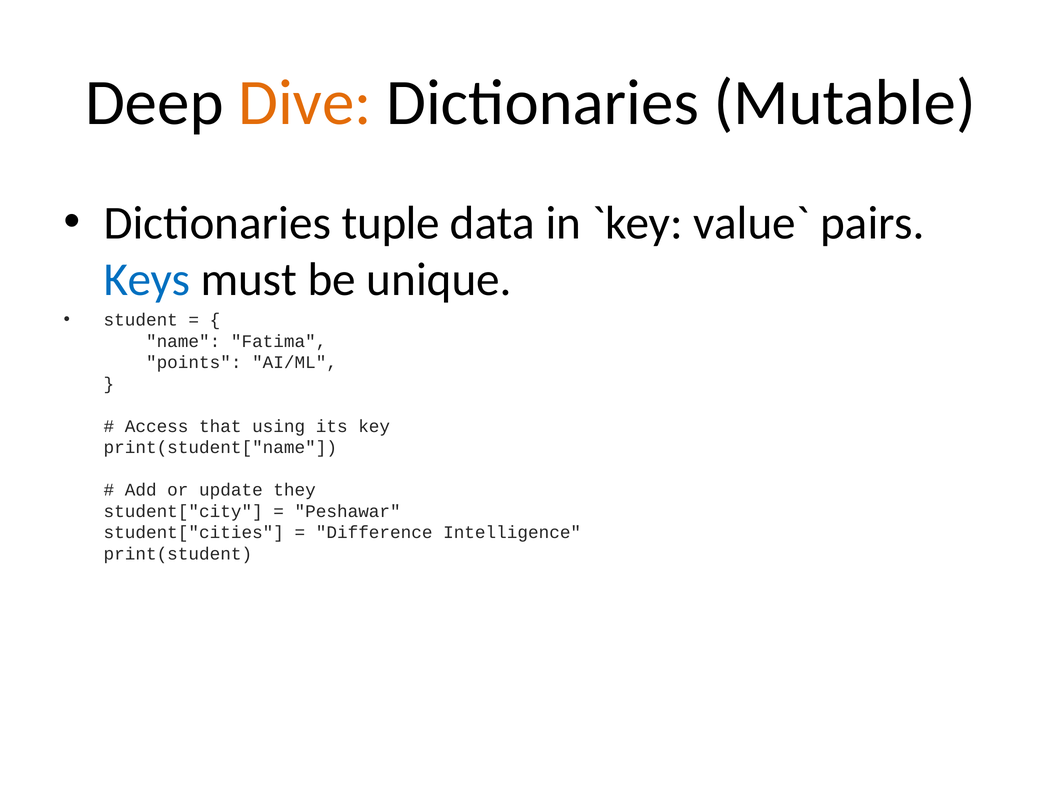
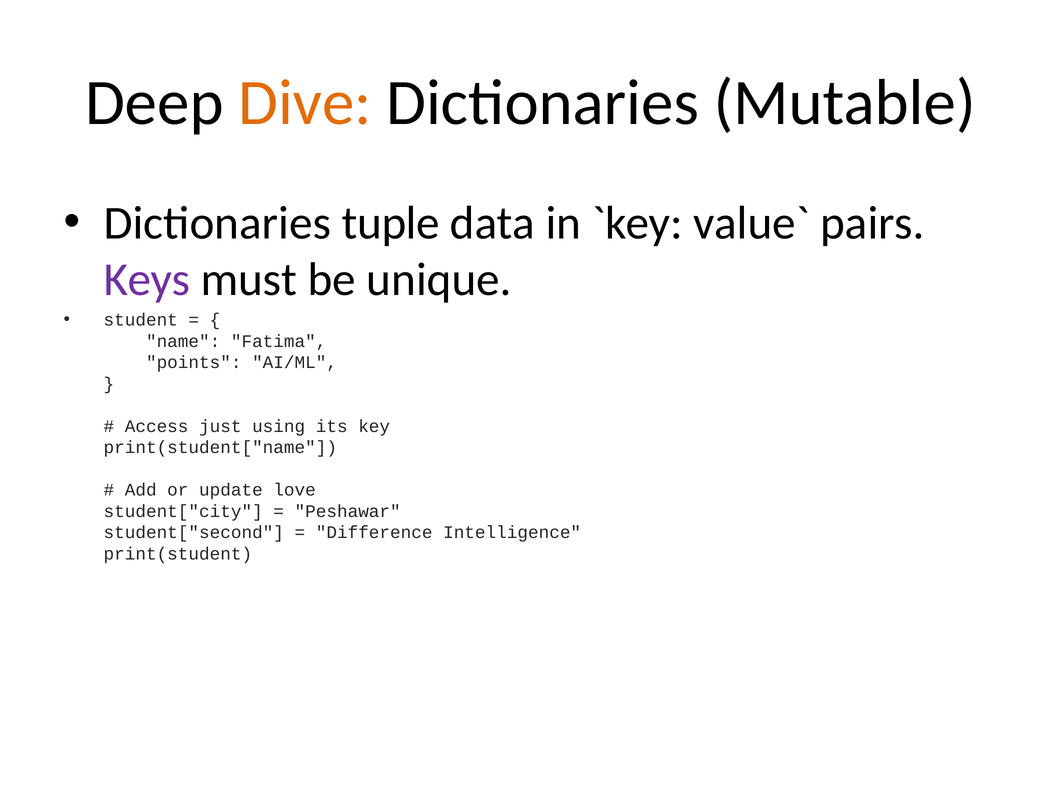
Keys colour: blue -> purple
that: that -> just
they: they -> love
student["cities: student["cities -> student["second
